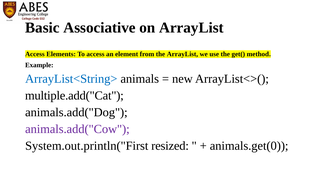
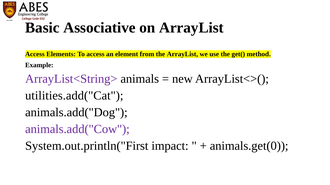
ArrayList<String> colour: blue -> purple
multiple.add("Cat: multiple.add("Cat -> utilities.add("Cat
resized: resized -> impact
